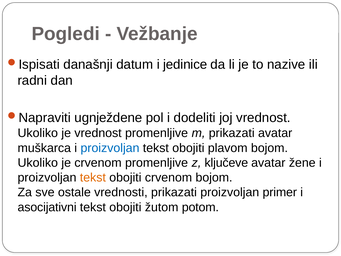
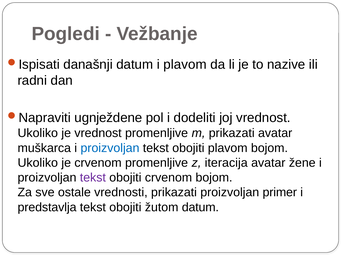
i jedinice: jedinice -> plavom
ključeve: ključeve -> iteracija
tekst at (93, 177) colour: orange -> purple
asocijativni: asocijativni -> predstavlja
žutom potom: potom -> datum
